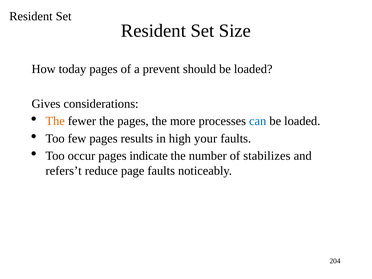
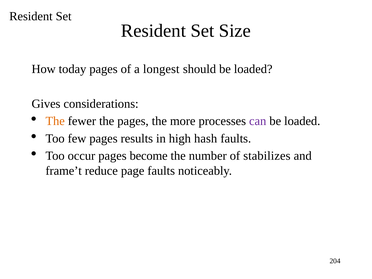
prevent: prevent -> longest
can colour: blue -> purple
your: your -> hash
indicate: indicate -> become
refers’t: refers’t -> frame’t
